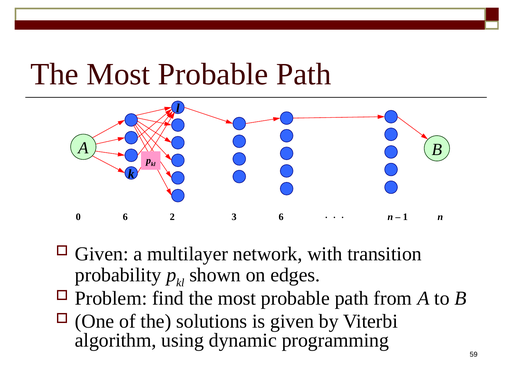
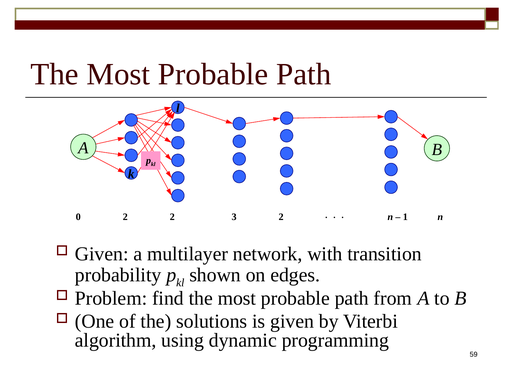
0 6: 6 -> 2
3 6: 6 -> 2
